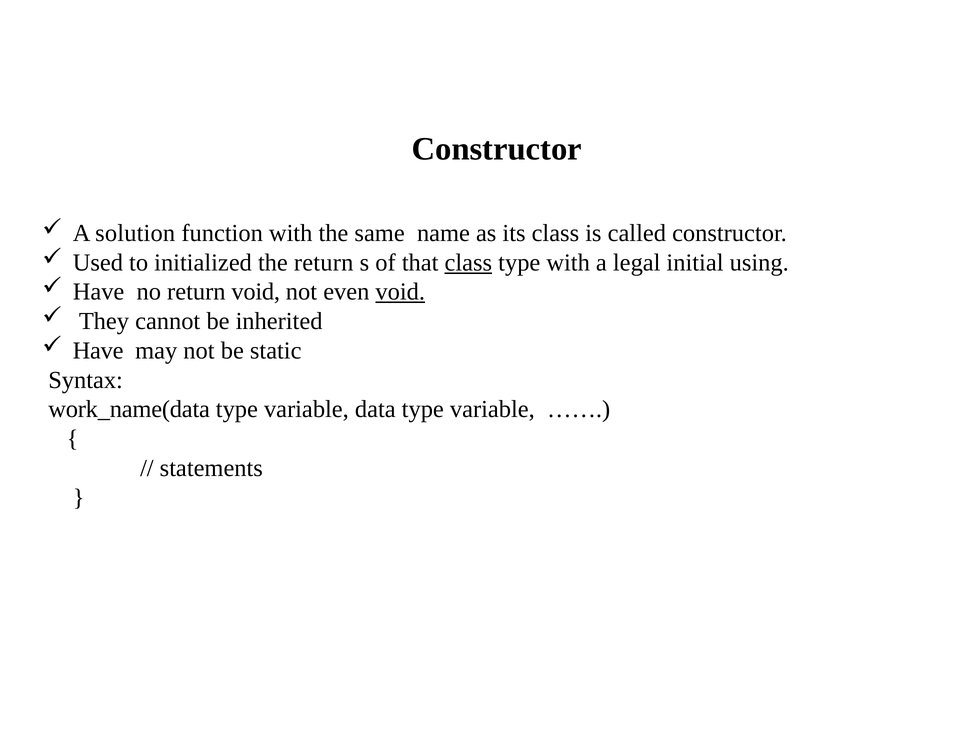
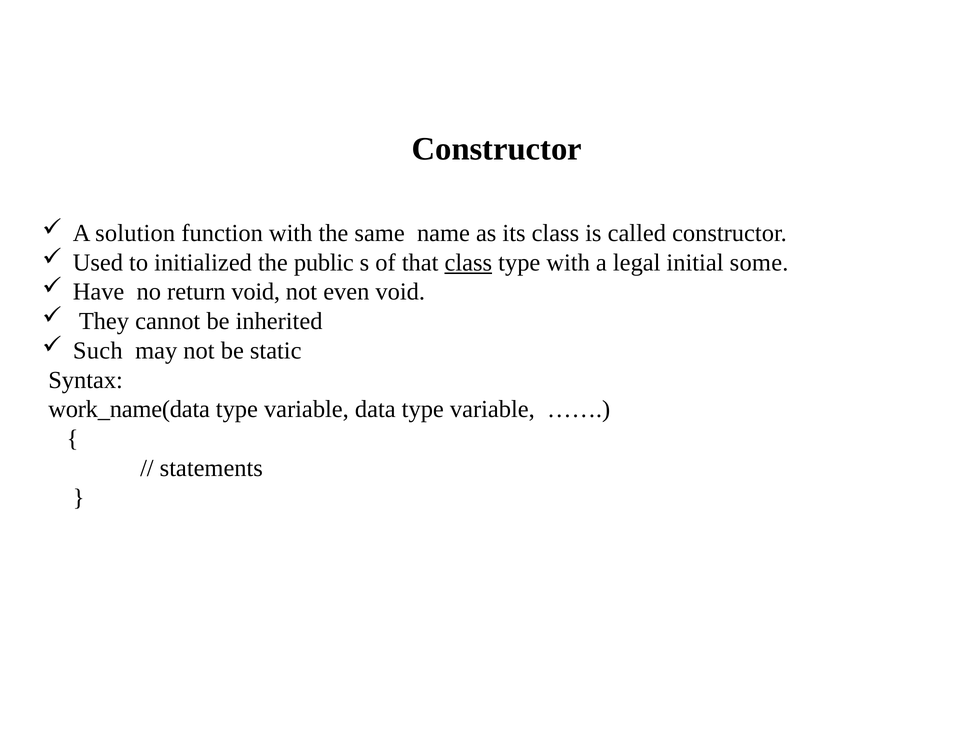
the return: return -> public
using: using -> some
void at (400, 292) underline: present -> none
Have at (98, 351): Have -> Such
